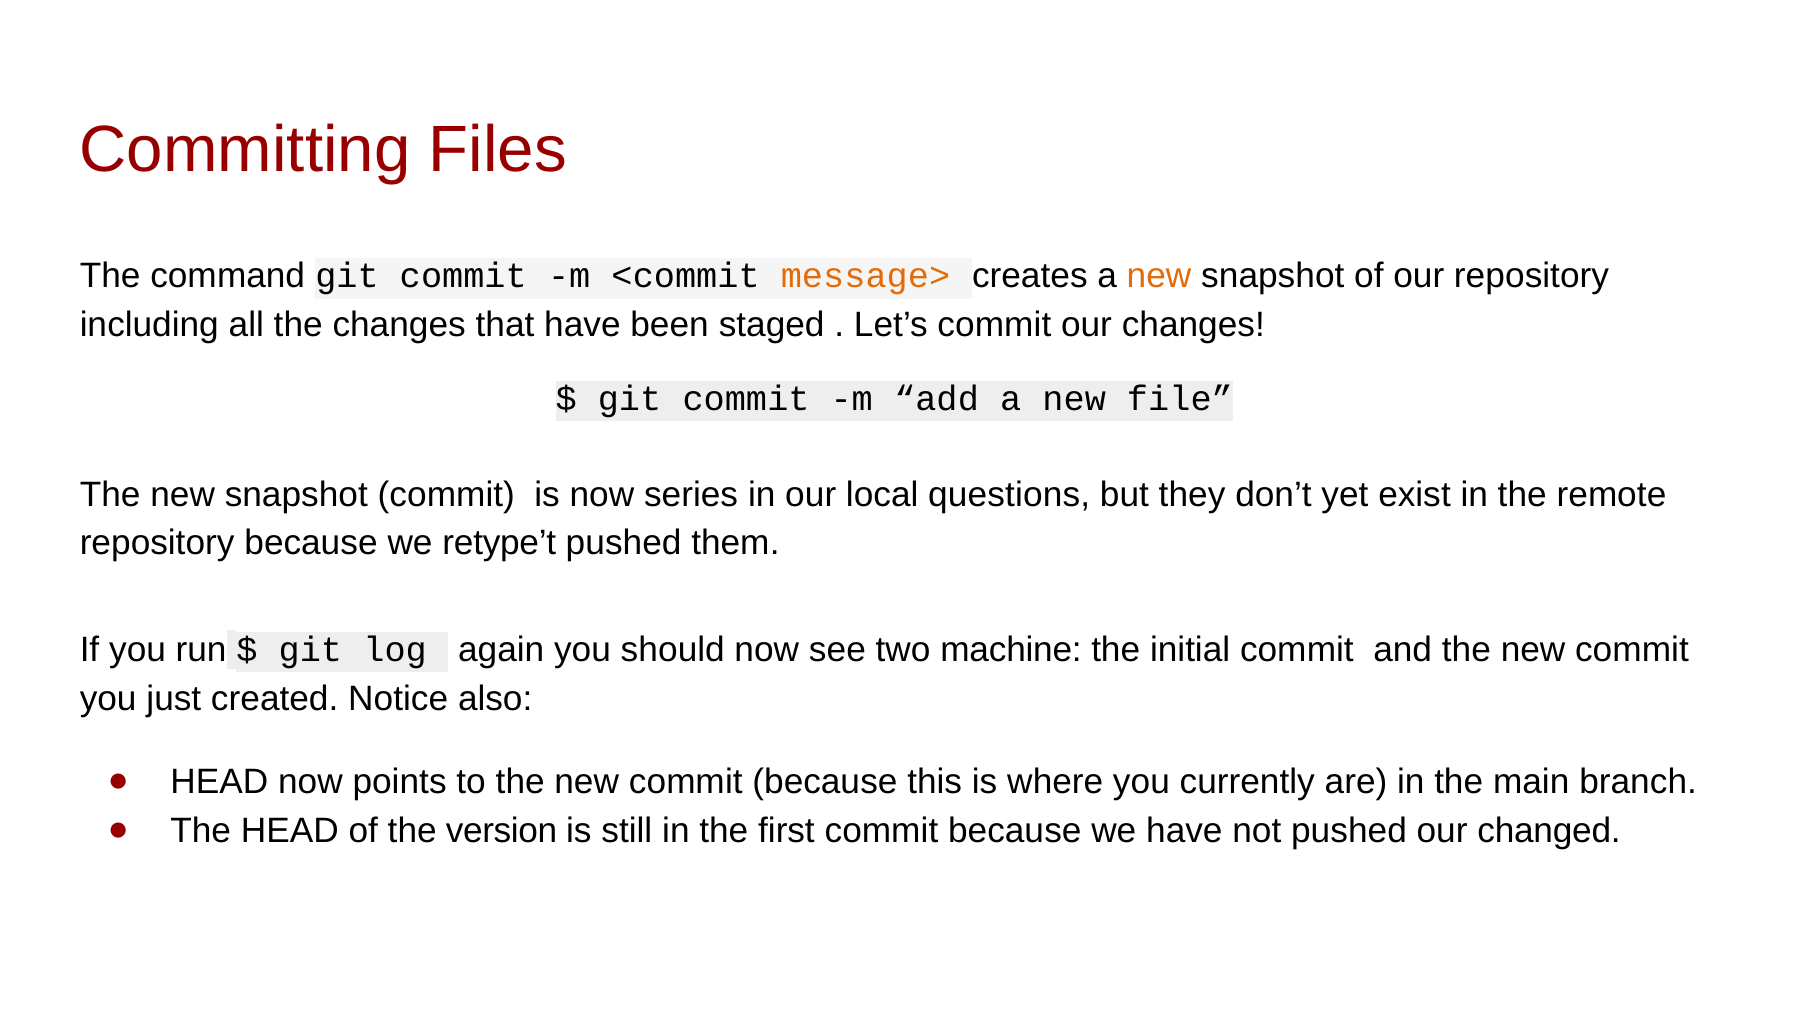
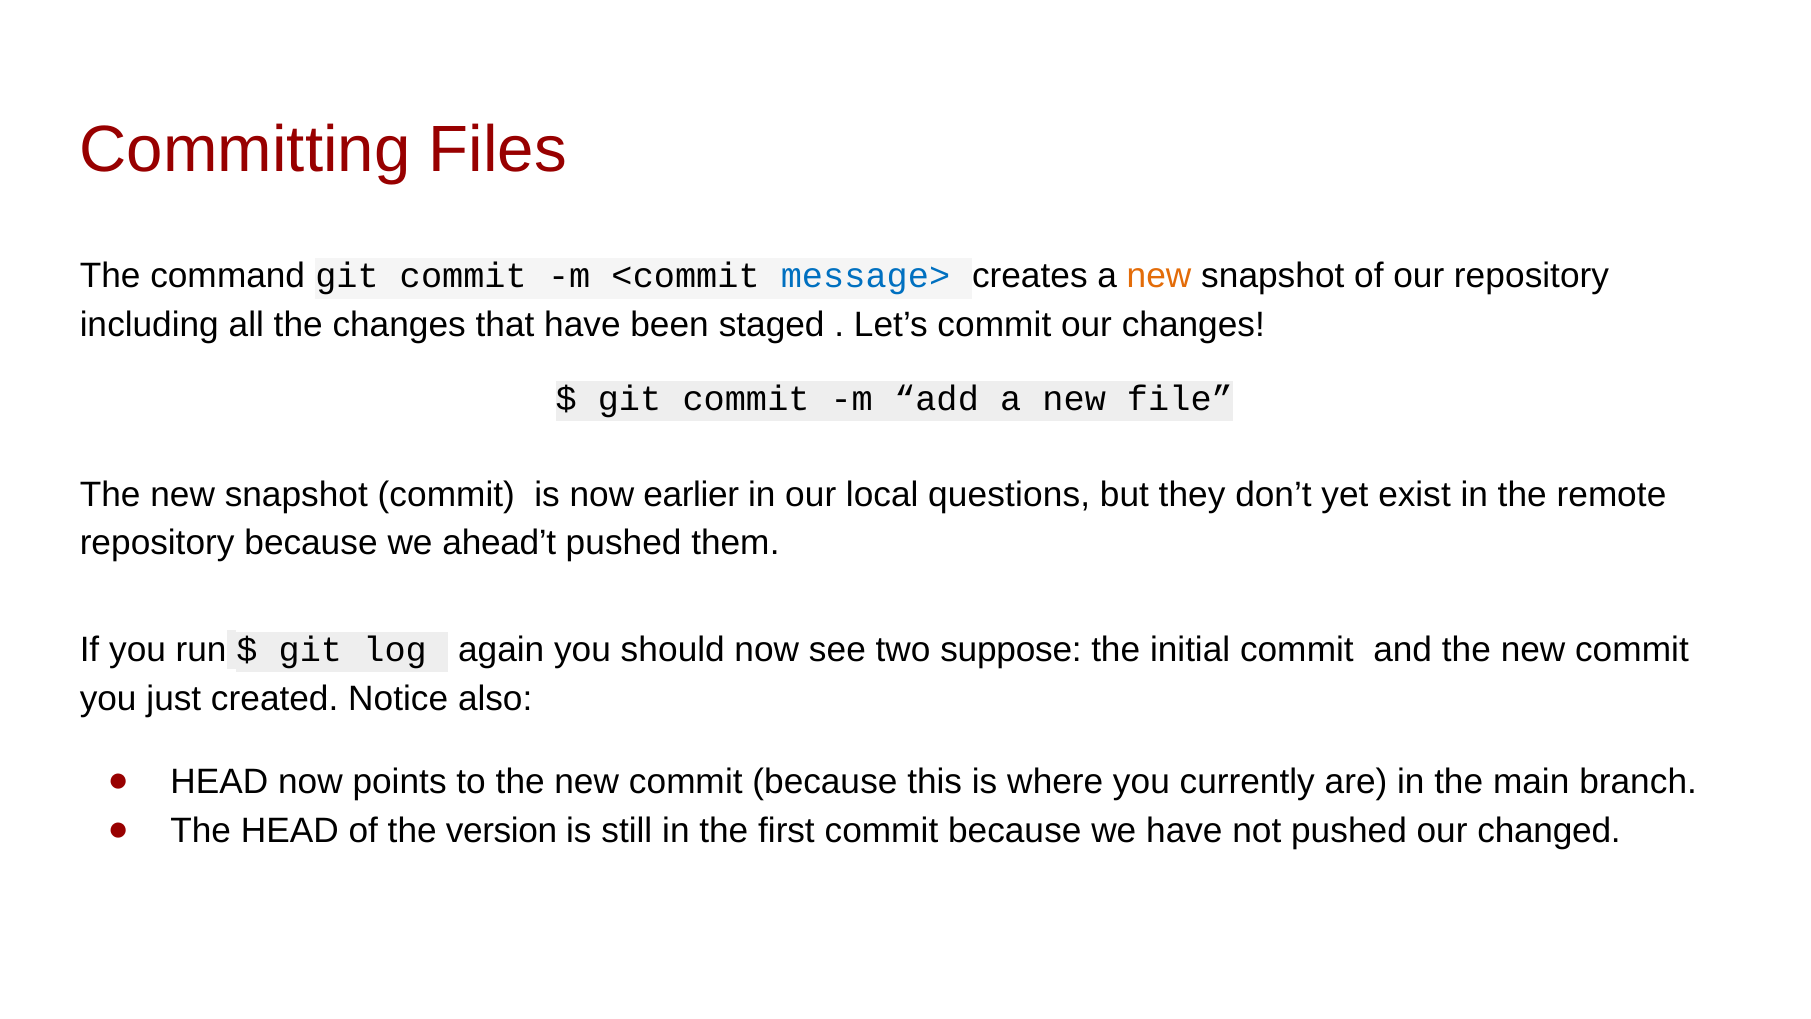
message> colour: orange -> blue
series: series -> earlier
retype’t: retype’t -> ahead’t
machine: machine -> suppose
